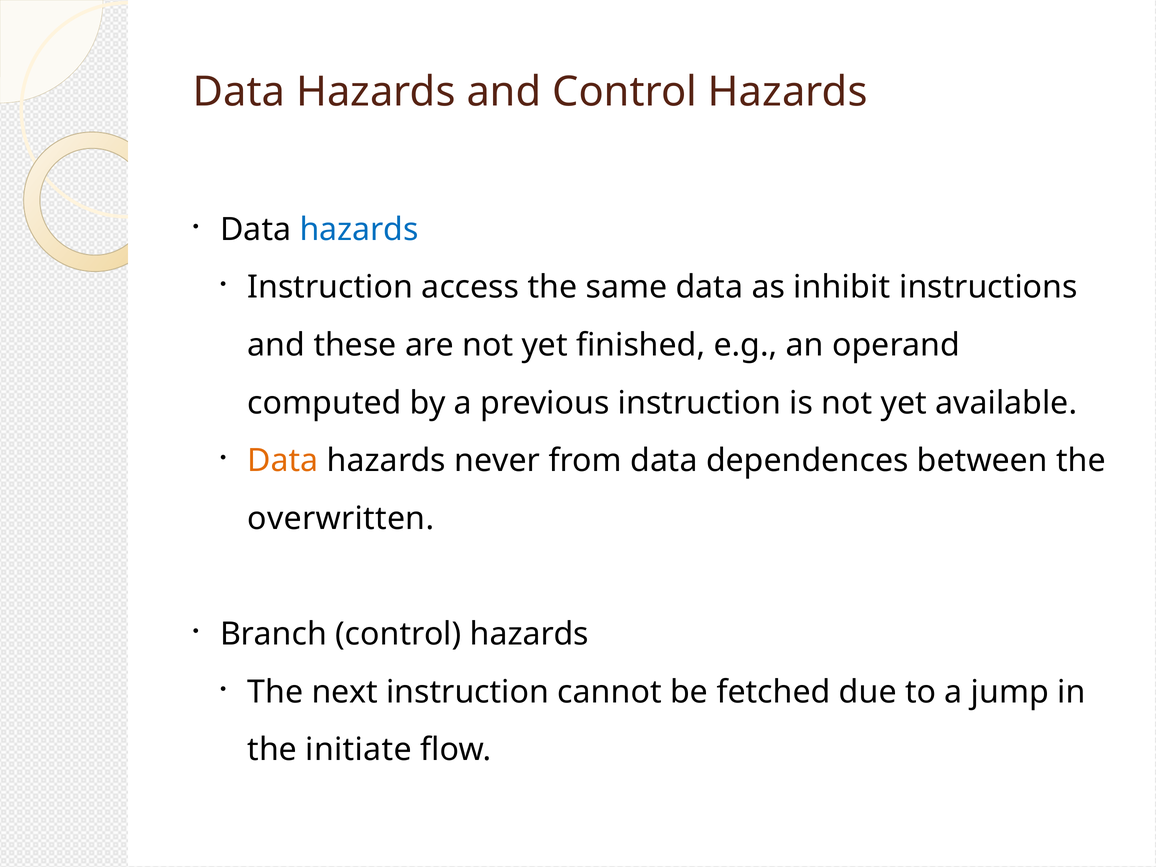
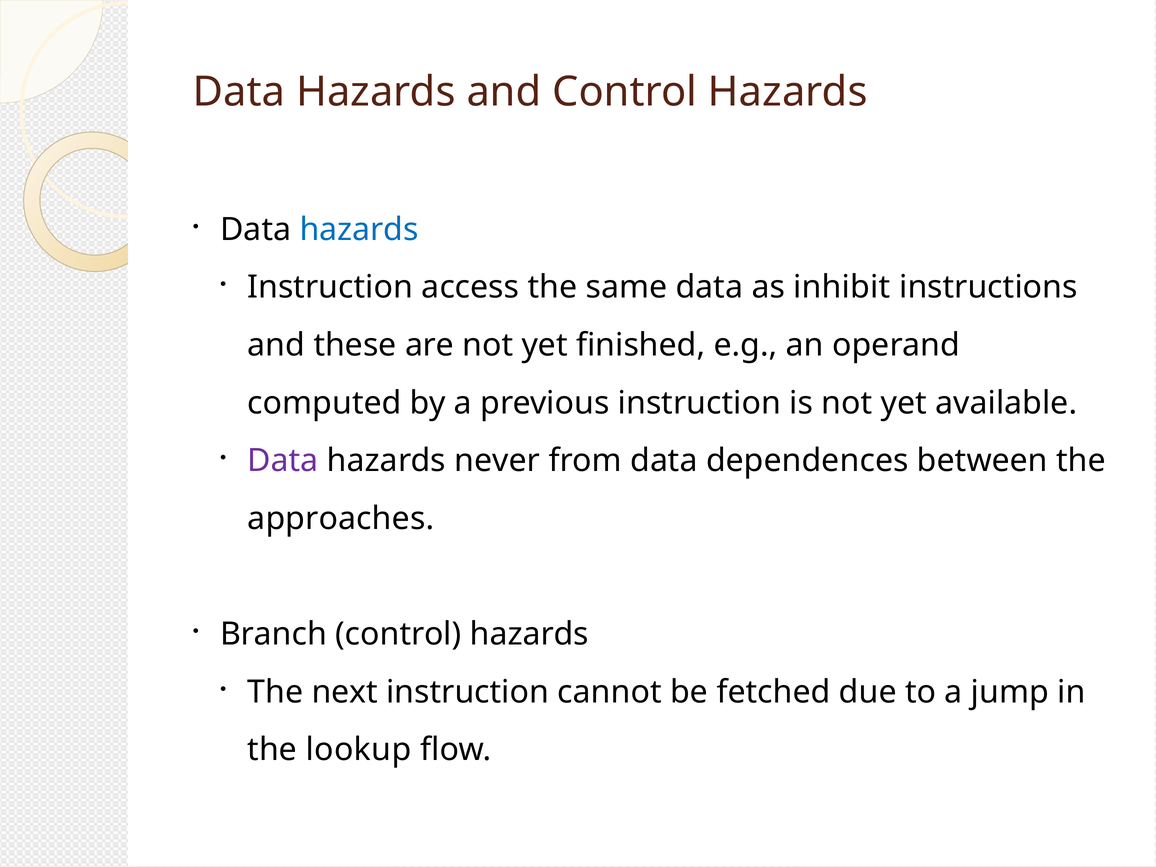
Data at (283, 461) colour: orange -> purple
overwritten: overwritten -> approaches
initiate: initiate -> lookup
